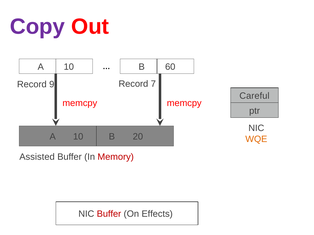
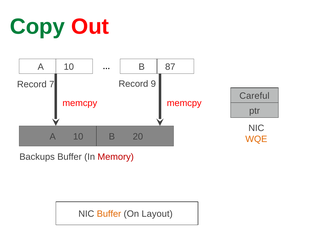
Copy colour: purple -> green
60: 60 -> 87
7: 7 -> 9
9: 9 -> 7
Assisted: Assisted -> Backups
Buffer at (109, 214) colour: red -> orange
Effects: Effects -> Layout
